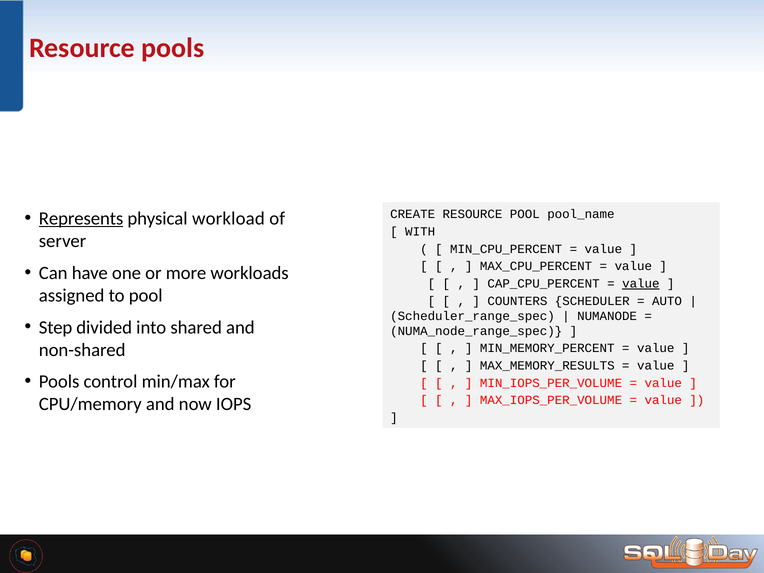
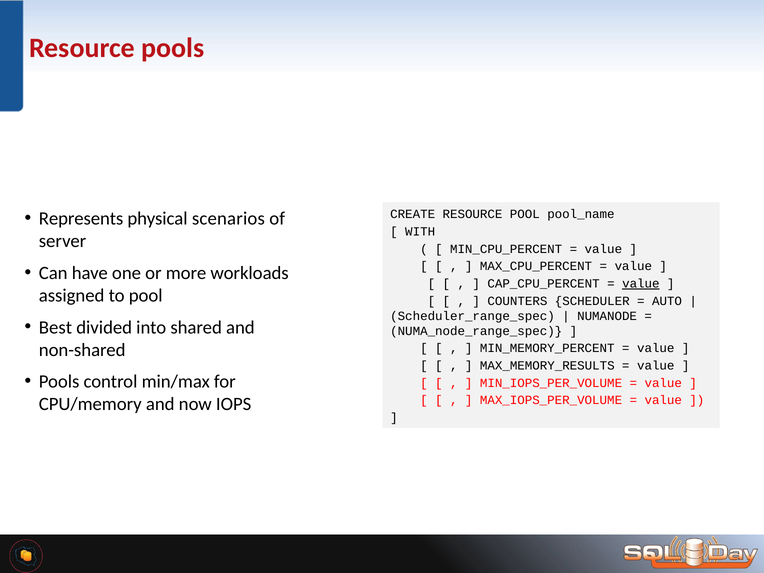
Represents underline: present -> none
workload: workload -> scenarios
Step: Step -> Best
